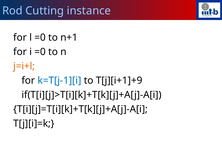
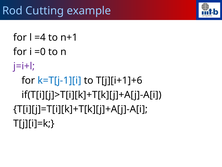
instance: instance -> example
l =0: =0 -> =4
j=i+l colour: orange -> purple
T[j][i+1]+9: T[j][i+1]+9 -> T[j][i+1]+6
